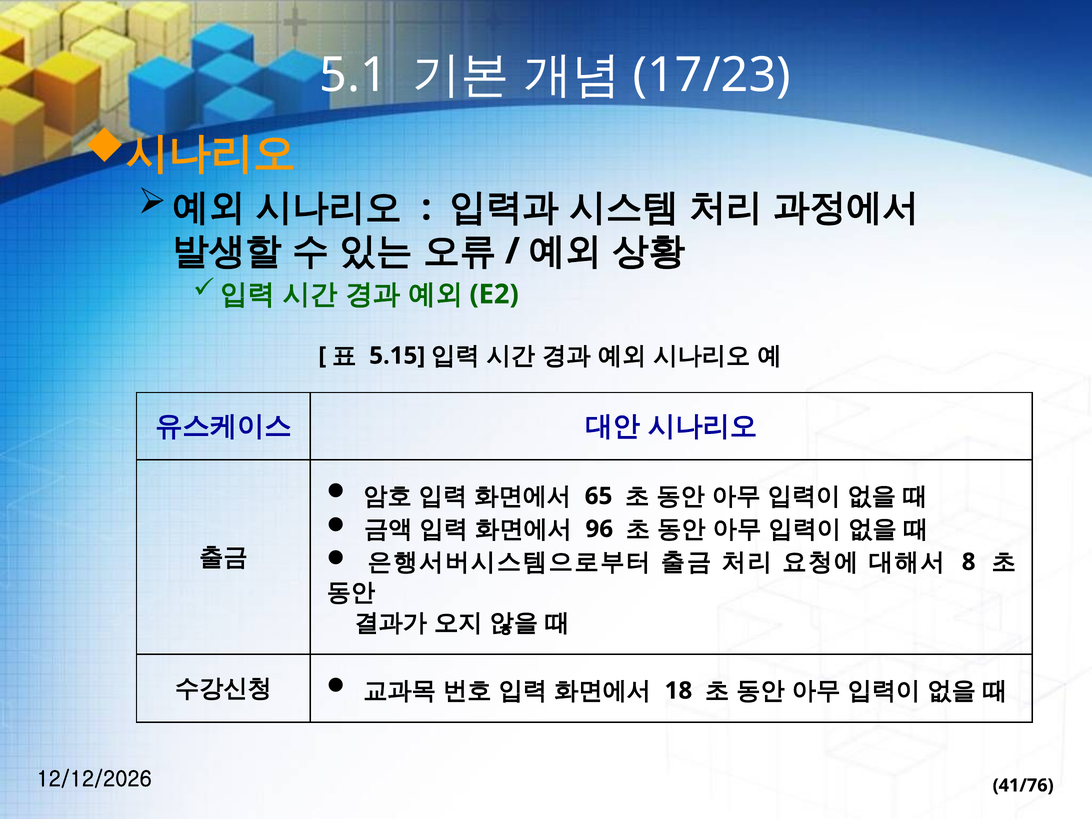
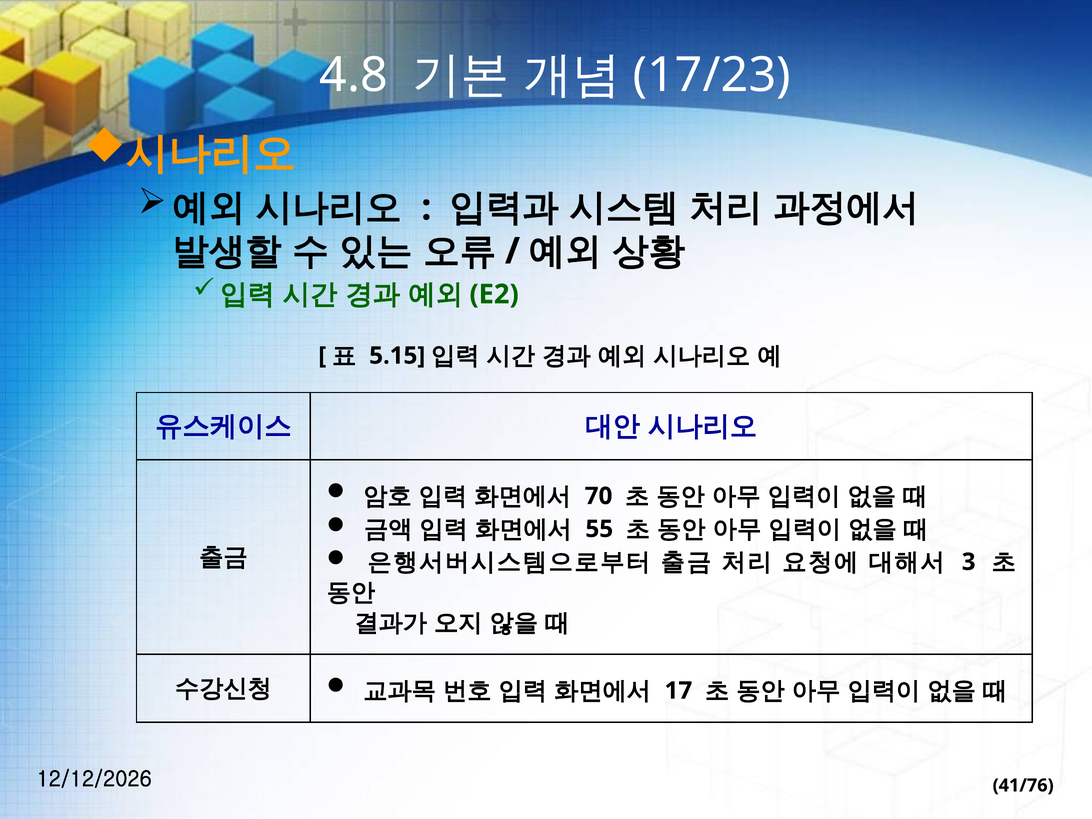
5.1: 5.1 -> 4.8
65: 65 -> 70
96: 96 -> 55
8: 8 -> 3
18: 18 -> 17
